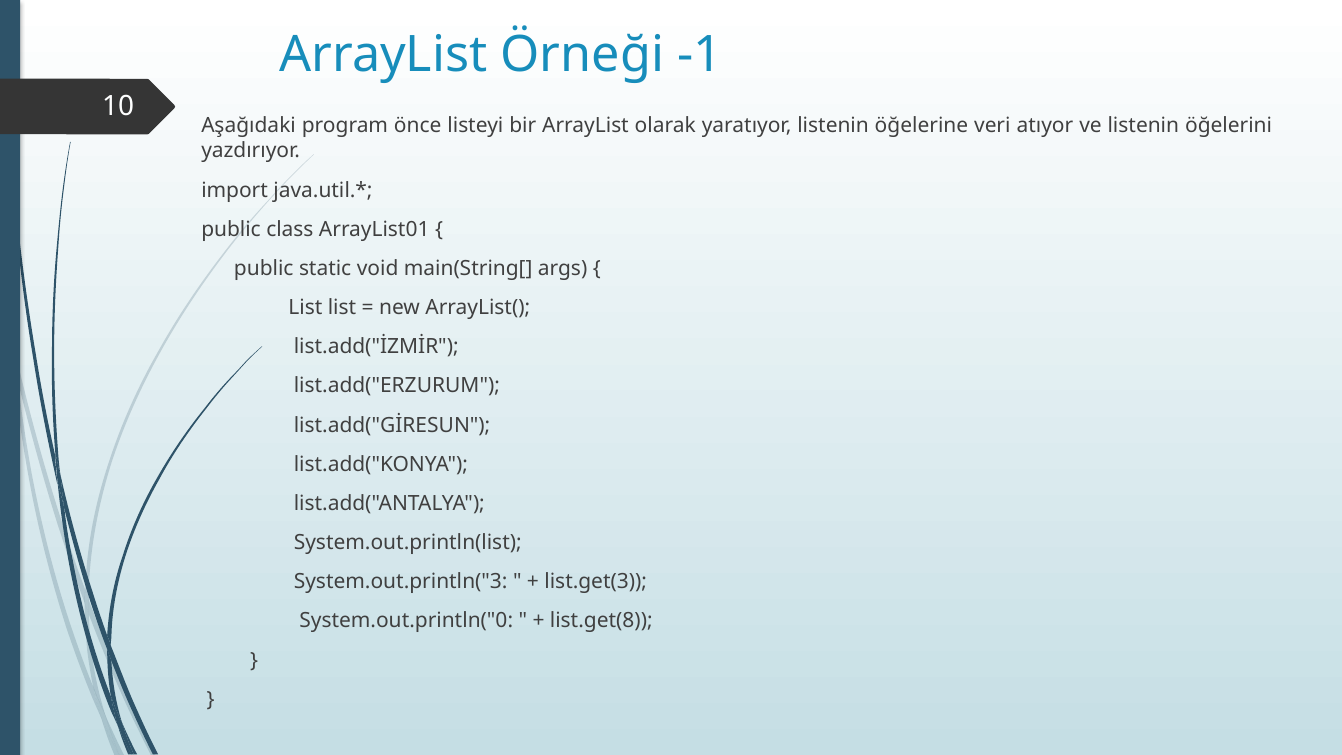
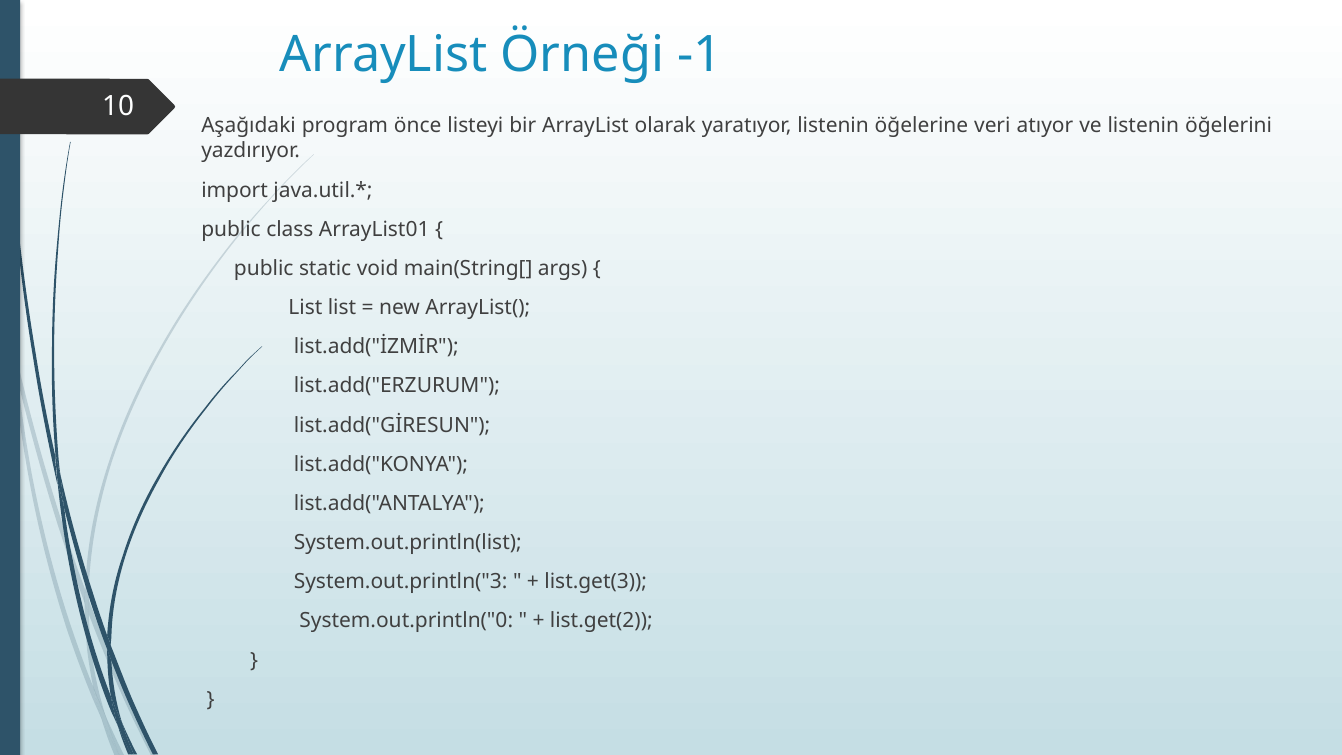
list.get(8: list.get(8 -> list.get(2
